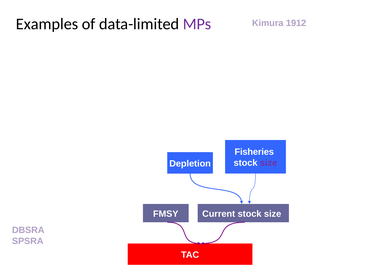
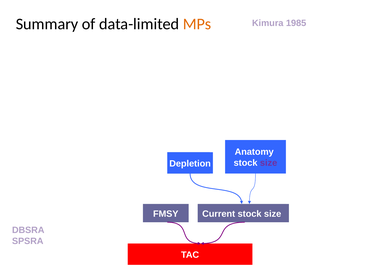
Examples: Examples -> Summary
MPs colour: purple -> orange
1912: 1912 -> 1985
Fisheries: Fisheries -> Anatomy
